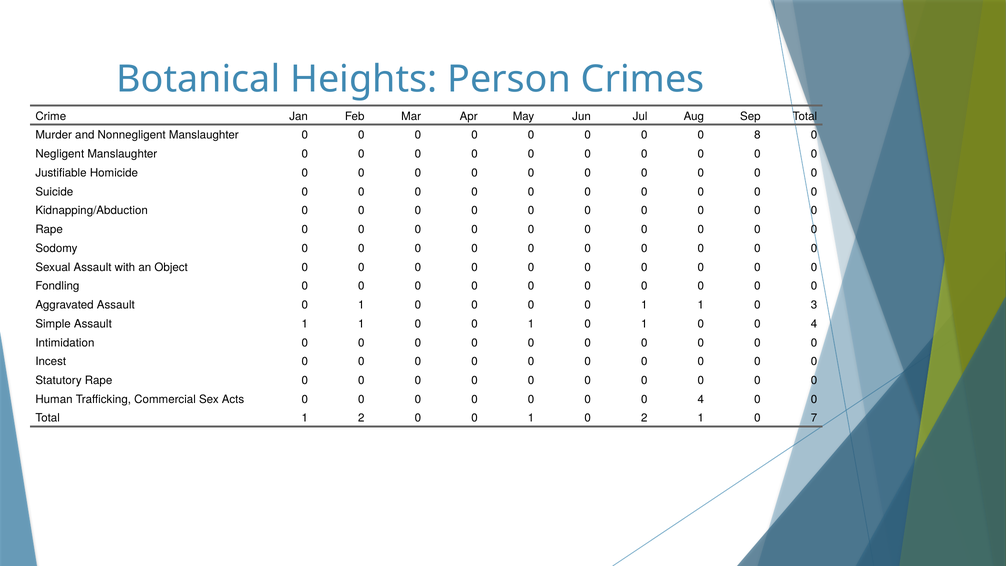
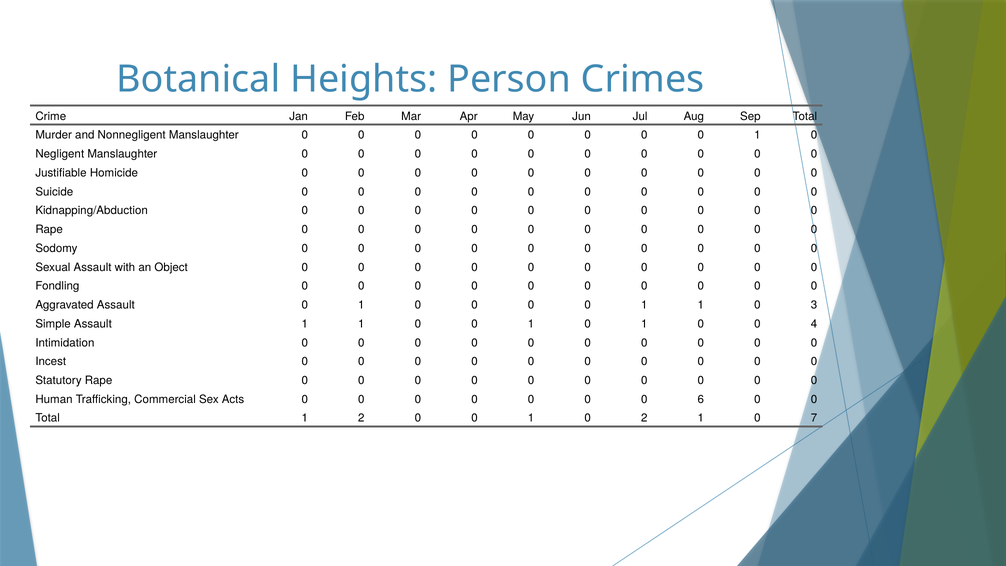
8 at (757, 135): 8 -> 1
0 0 0 4: 4 -> 6
